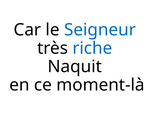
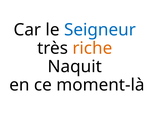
riche colour: blue -> orange
